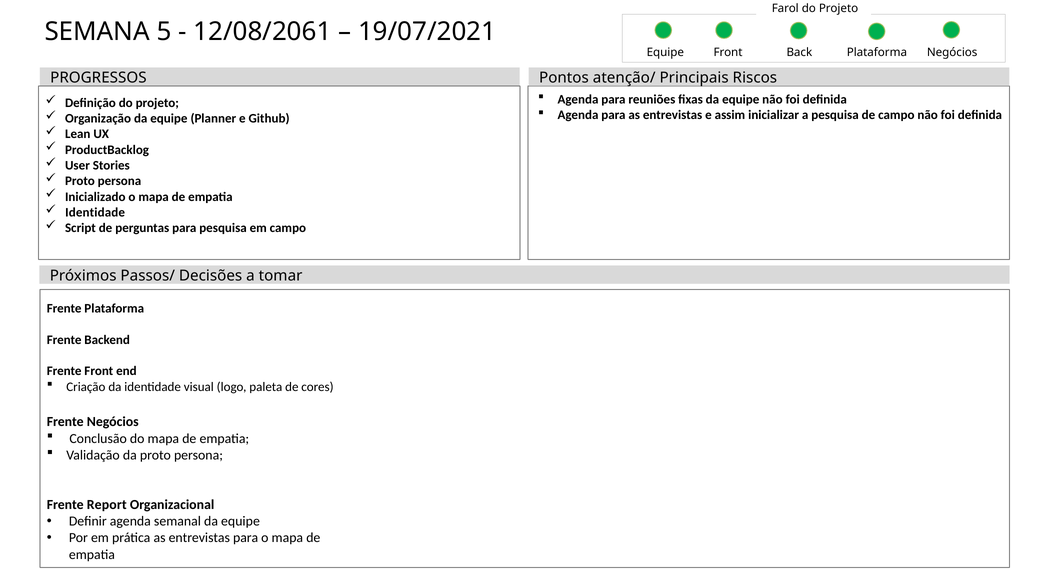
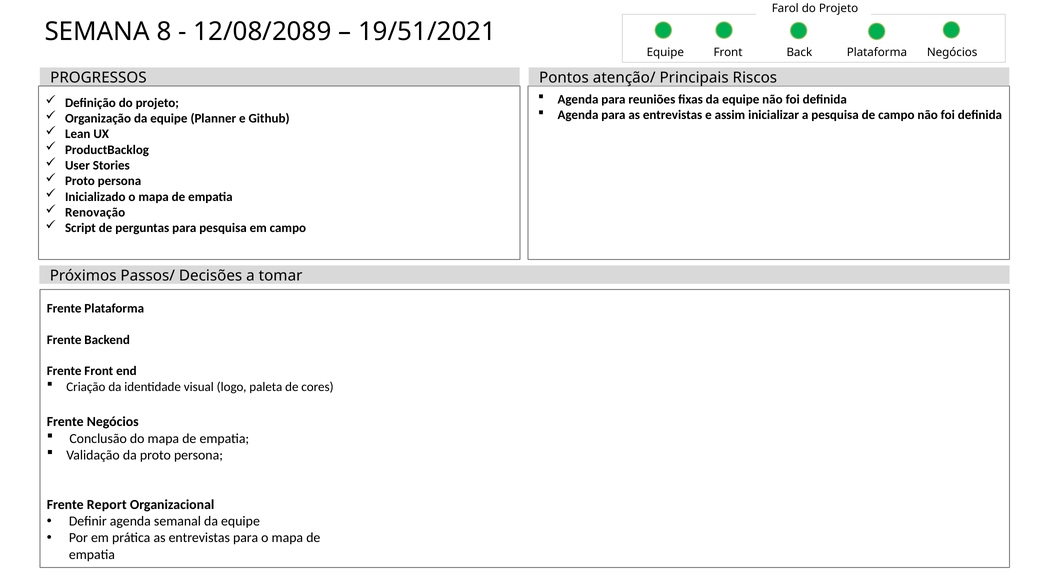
5: 5 -> 8
12/08/2061: 12/08/2061 -> 12/08/2089
19/07/2021: 19/07/2021 -> 19/51/2021
Identidade at (95, 212): Identidade -> Renovação
